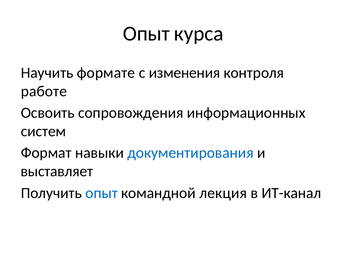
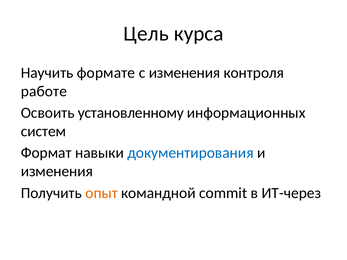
Опыт at (146, 34): Опыт -> Цель
сопровождения: сопровождения -> установленному
выставляет at (57, 172): выставляет -> изменения
опыт at (102, 193) colour: blue -> orange
лекция: лекция -> commit
ИТ-канал: ИТ-канал -> ИТ-через
